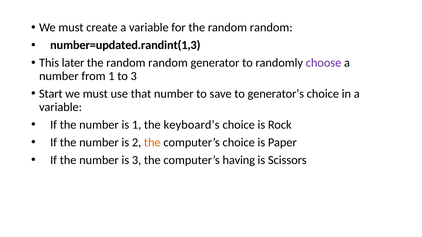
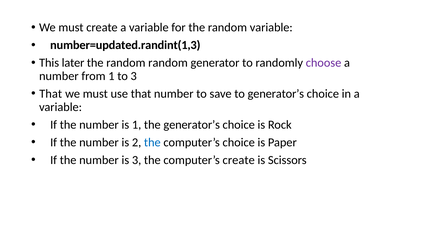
for the random random: random -> variable
Start at (51, 94): Start -> That
the keyboard’s: keyboard’s -> generator’s
the at (152, 143) colour: orange -> blue
computer’s having: having -> create
